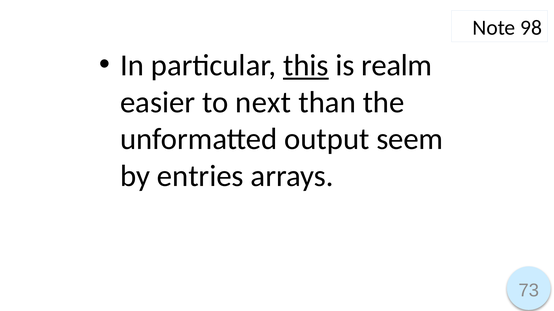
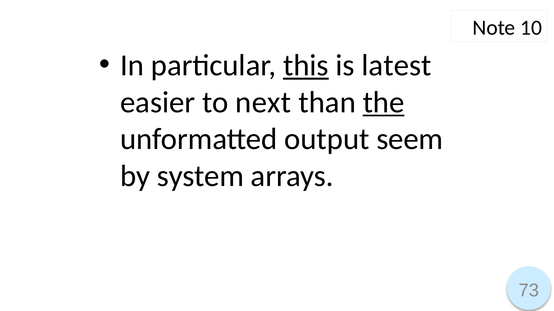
98: 98 -> 10
realm: realm -> latest
the underline: none -> present
entries: entries -> system
